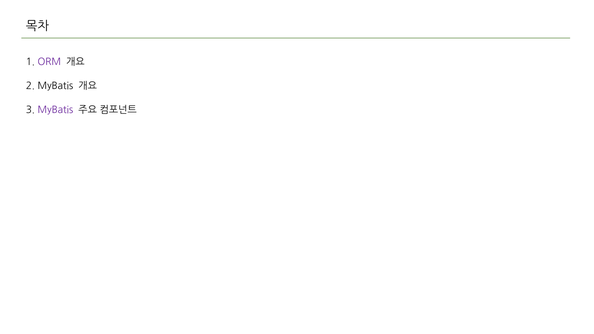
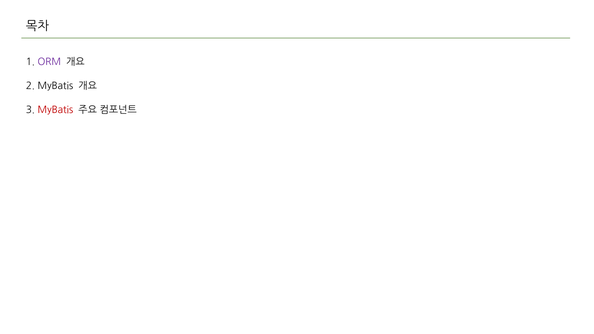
MyBatis at (55, 110) colour: purple -> red
